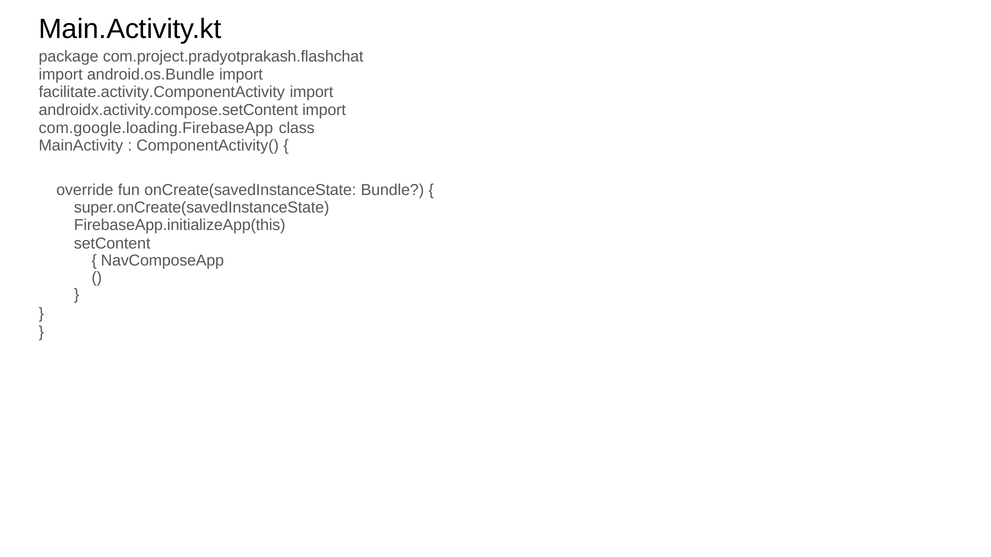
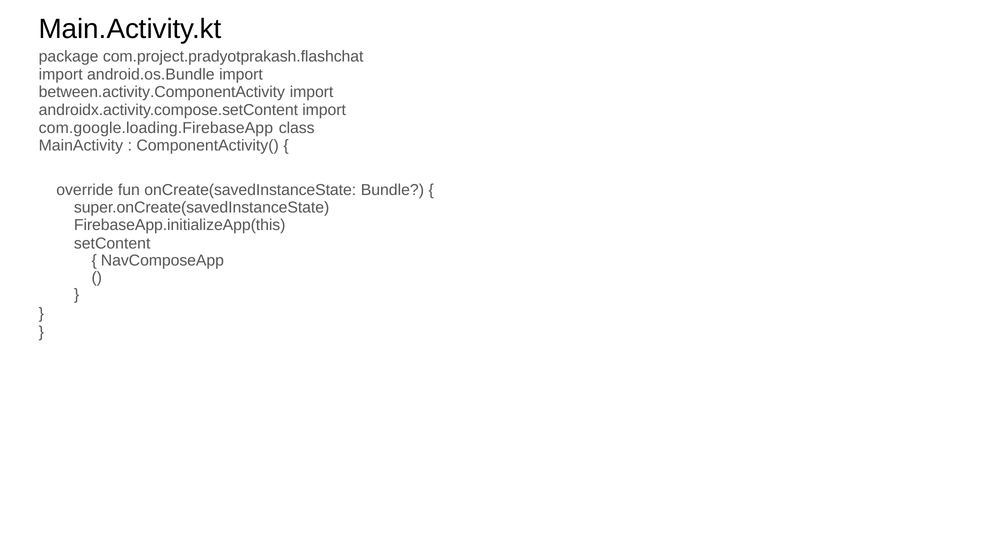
facilitate.activity.ComponentActivity: facilitate.activity.ComponentActivity -> between.activity.ComponentActivity
